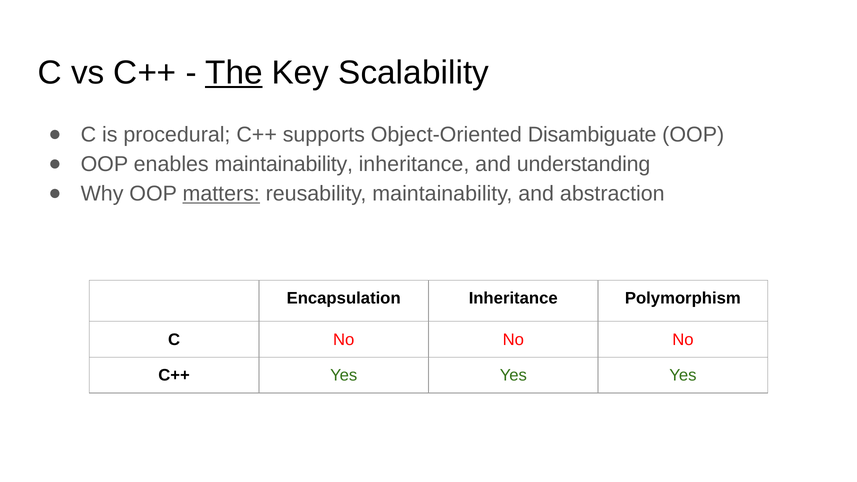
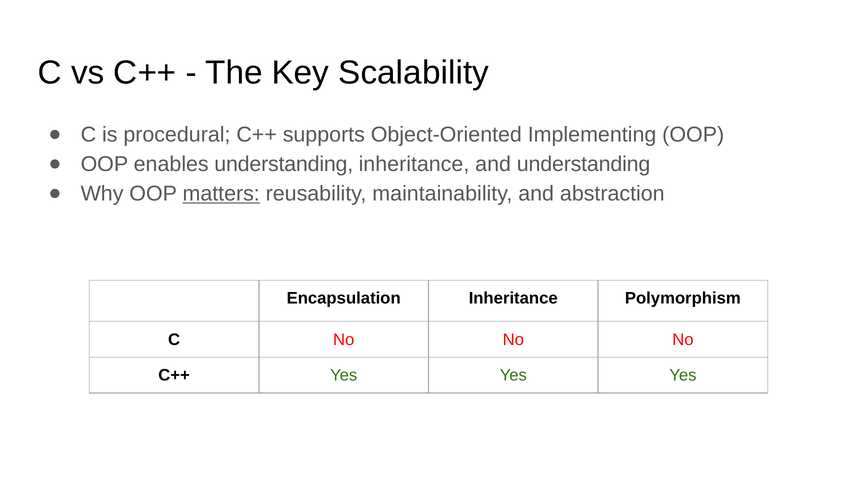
The underline: present -> none
Disambiguate: Disambiguate -> Implementing
enables maintainability: maintainability -> understanding
